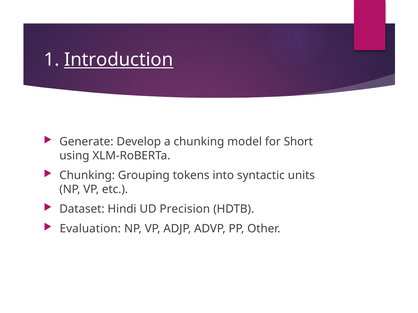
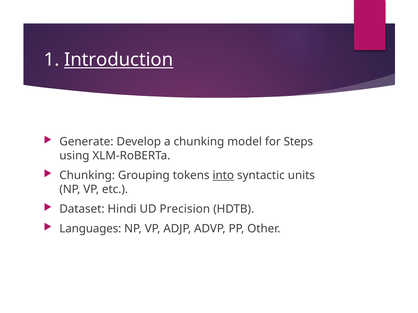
Short: Short -> Steps
into underline: none -> present
Evaluation: Evaluation -> Languages
